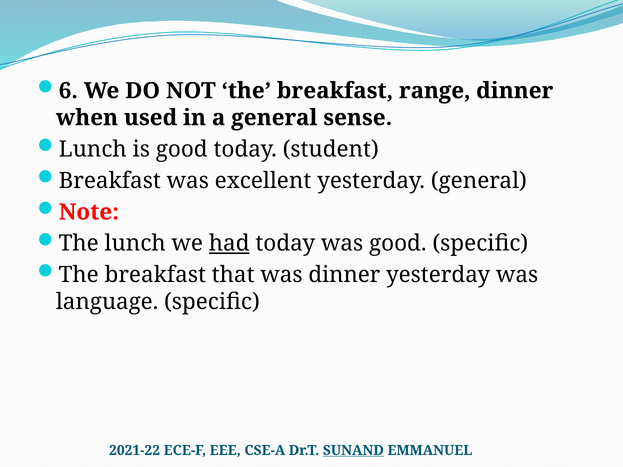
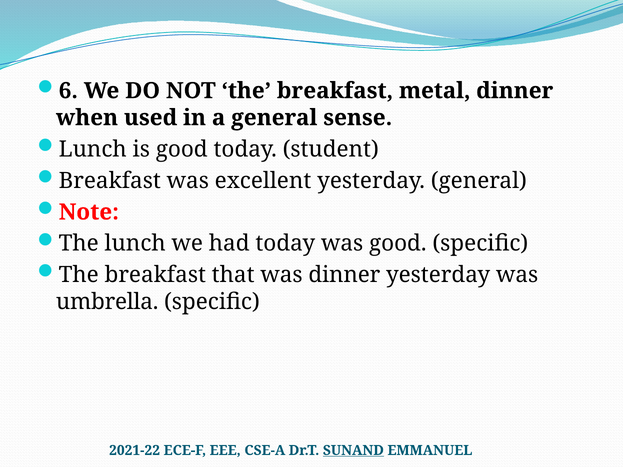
range: range -> metal
had underline: present -> none
language: language -> umbrella
